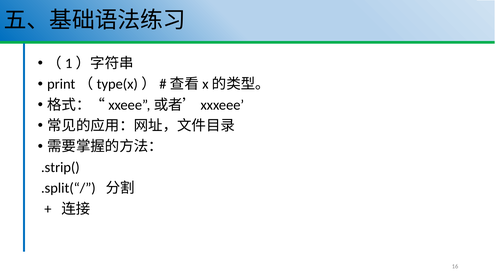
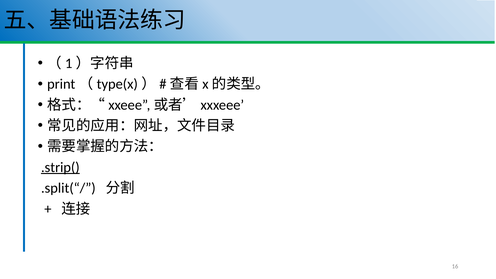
.strip( underline: none -> present
